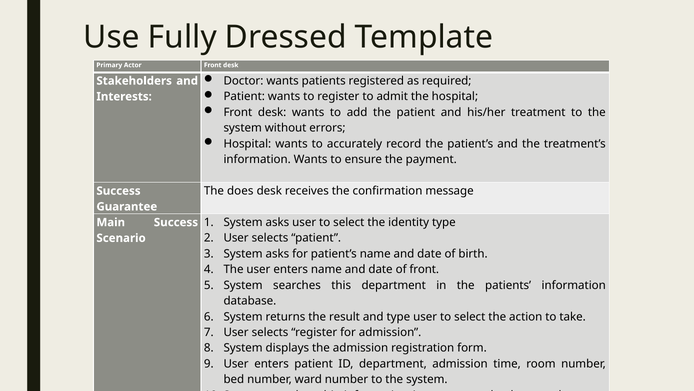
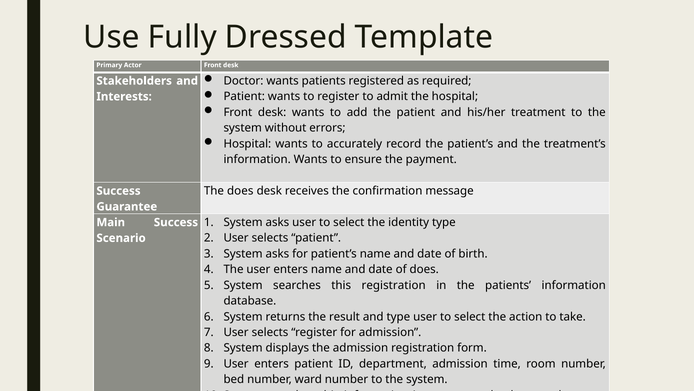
of front: front -> does
this department: department -> registration
